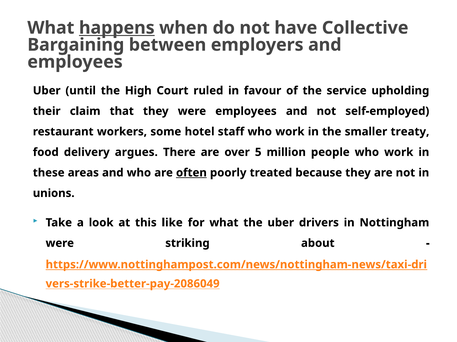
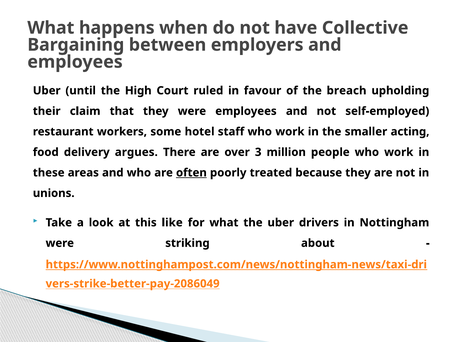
happens underline: present -> none
service: service -> breach
treaty: treaty -> acting
5: 5 -> 3
